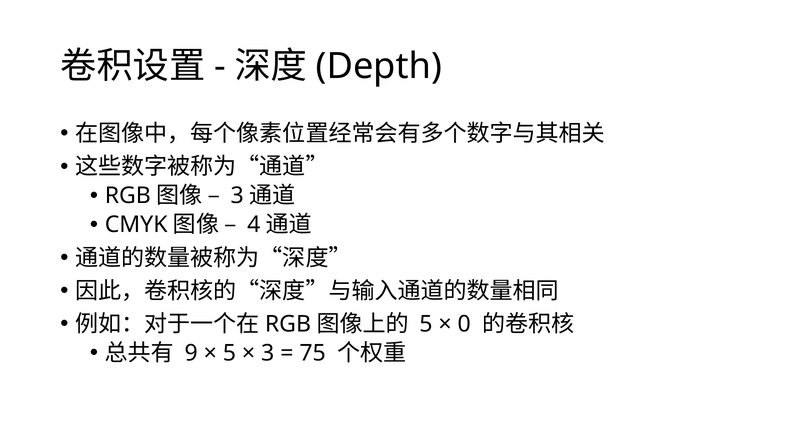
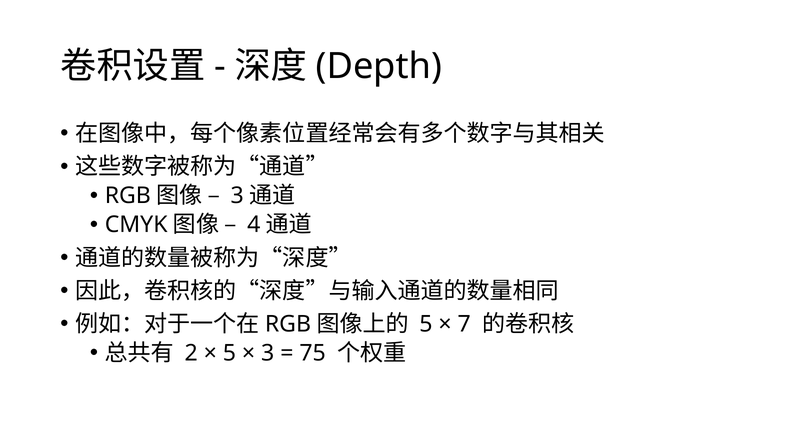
0: 0 -> 7
9: 9 -> 2
